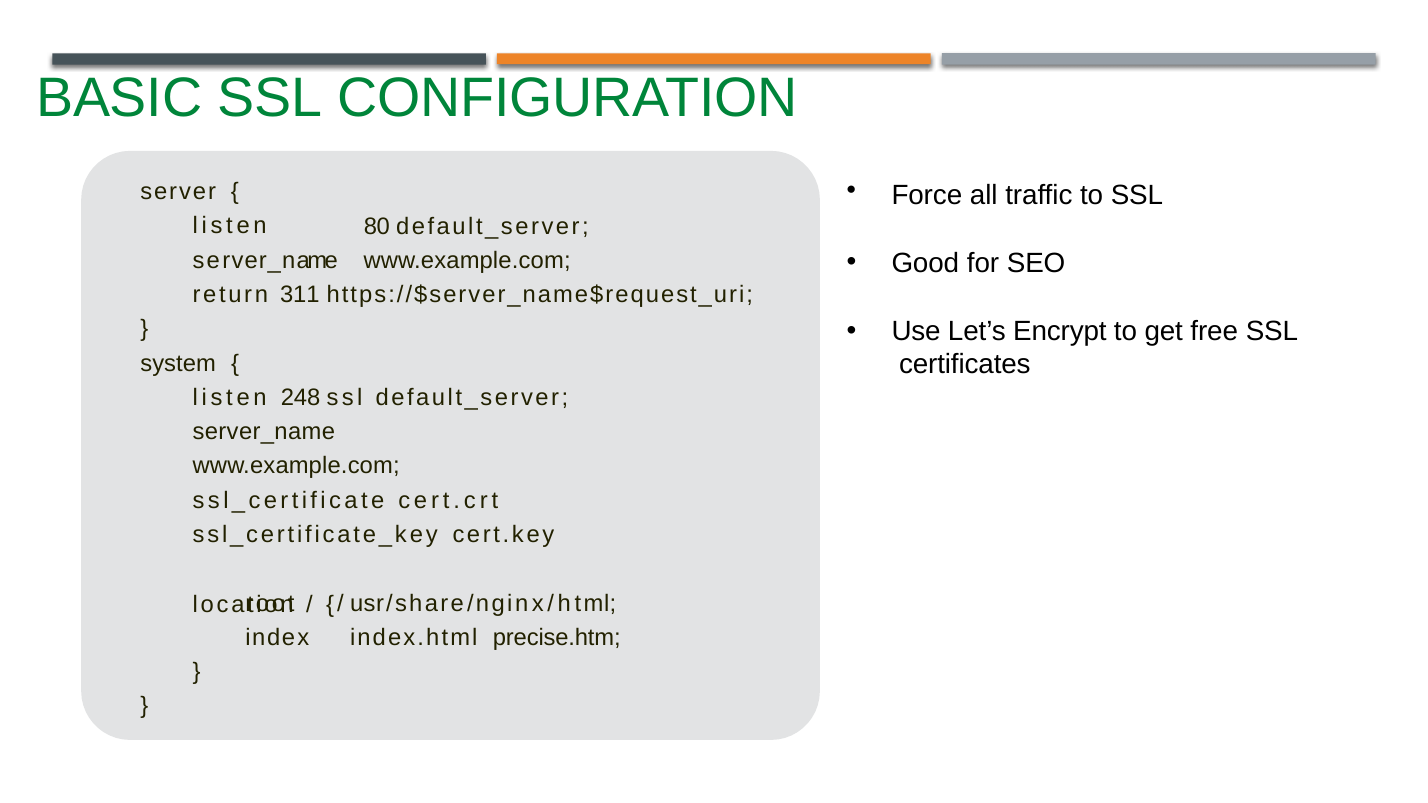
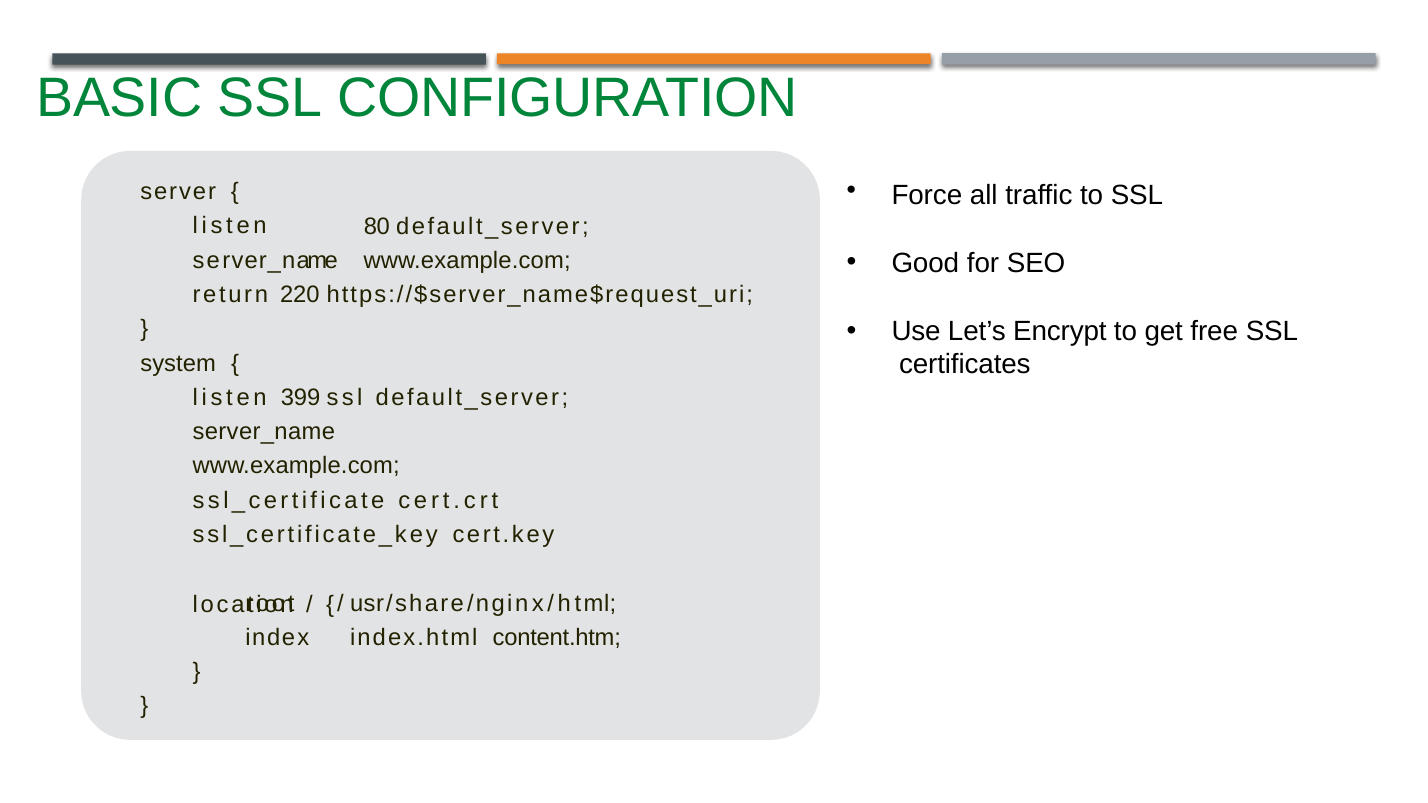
311: 311 -> 220
248: 248 -> 399
precise.htm: precise.htm -> content.htm
